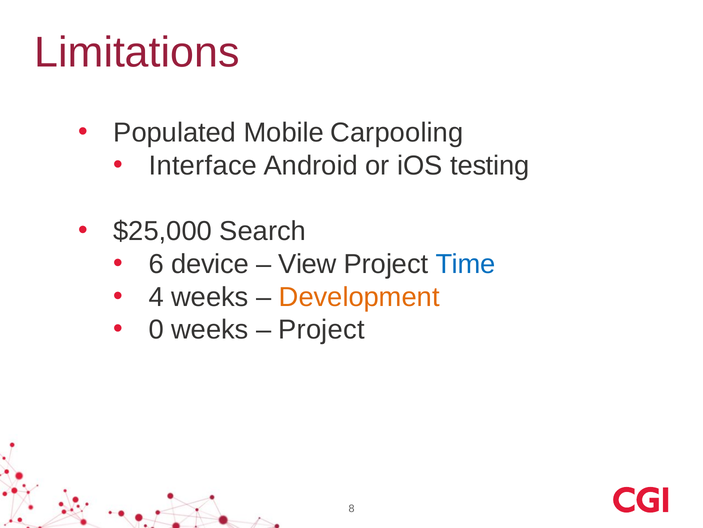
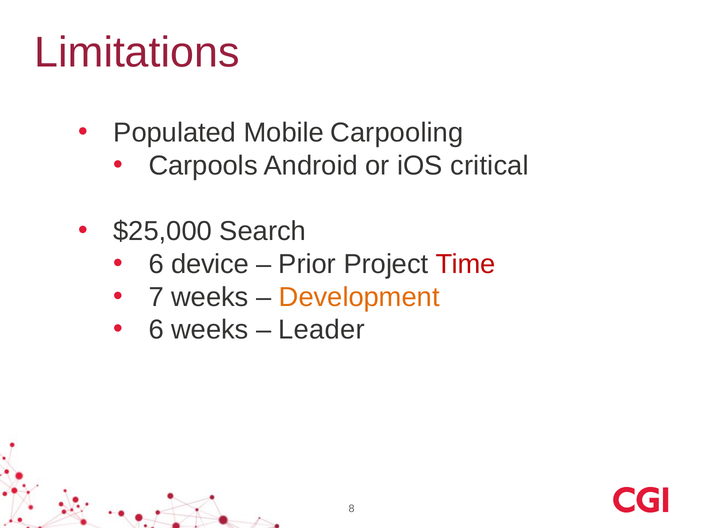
Interface: Interface -> Carpools
testing: testing -> critical
View: View -> Prior
Time colour: blue -> red
4: 4 -> 7
0 at (156, 329): 0 -> 6
Project at (321, 329): Project -> Leader
